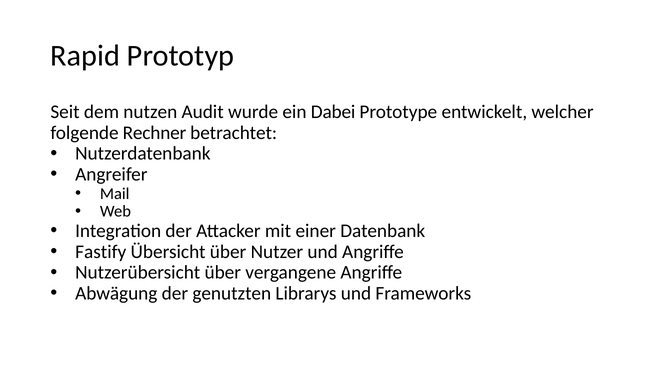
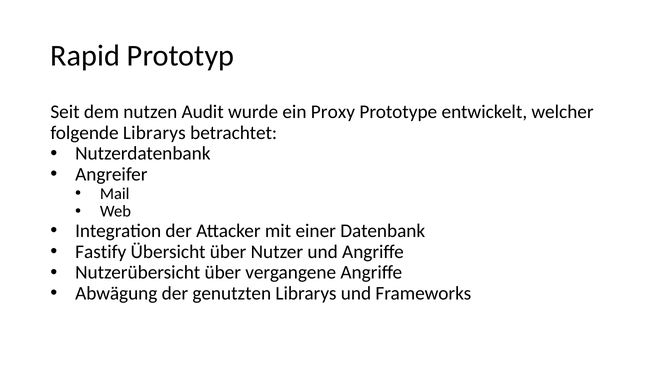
Dabei: Dabei -> Proxy
folgende Rechner: Rechner -> Librarys
